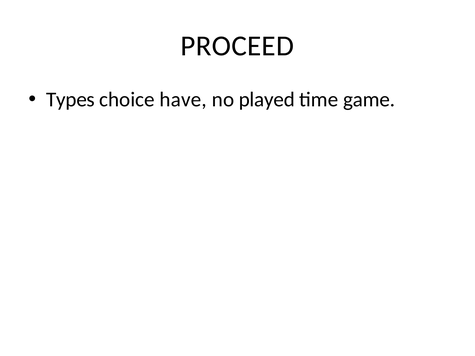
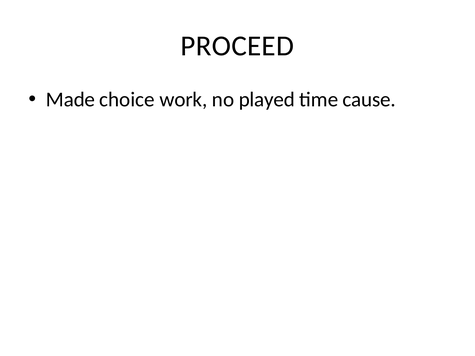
Types: Types -> Made
have: have -> work
game: game -> cause
